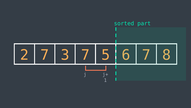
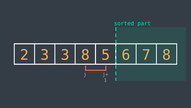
2 7: 7 -> 3
3 7: 7 -> 8
